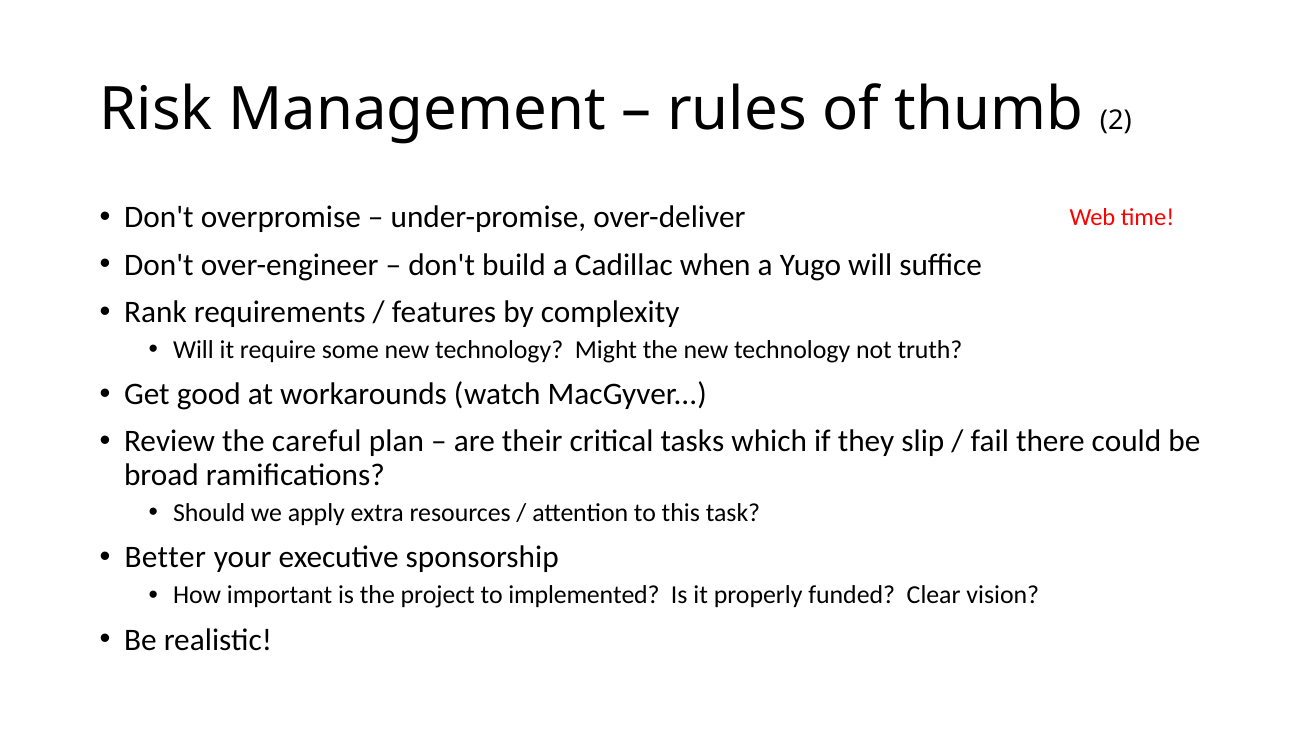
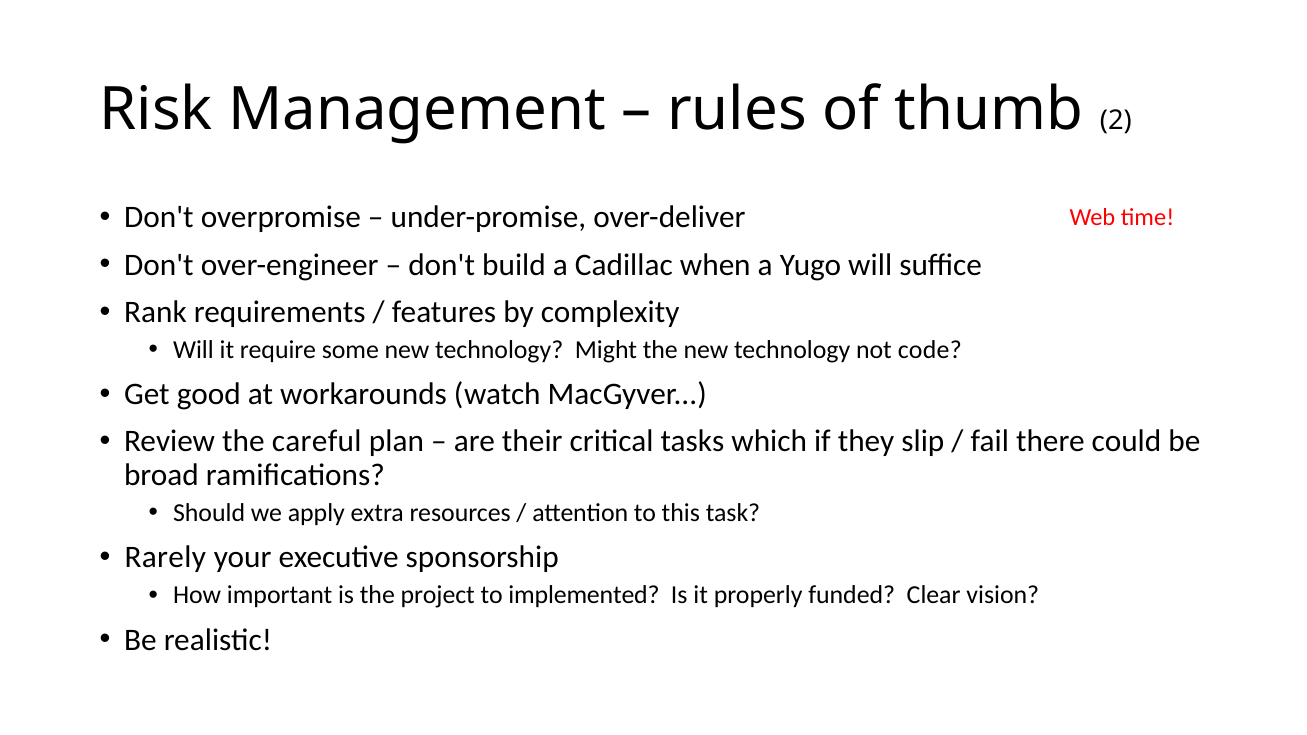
truth: truth -> code
Better: Better -> Rarely
